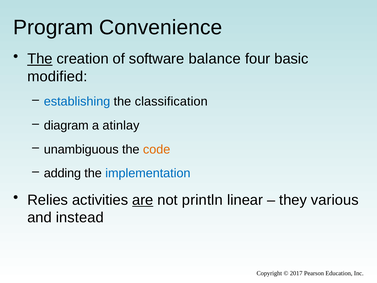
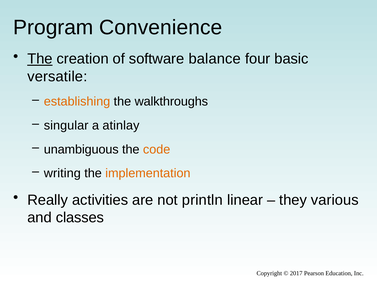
modified: modified -> versatile
establishing colour: blue -> orange
classification: classification -> walkthroughs
diagram: diagram -> singular
adding: adding -> writing
implementation colour: blue -> orange
Relies: Relies -> Really
are underline: present -> none
instead: instead -> classes
